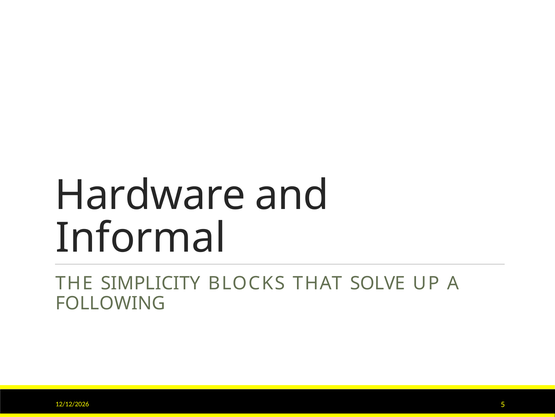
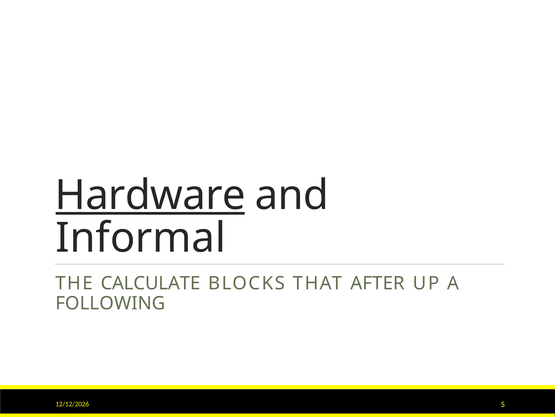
Hardware underline: none -> present
SIMPLICITY: SIMPLICITY -> CALCULATE
SOLVE: SOLVE -> AFTER
